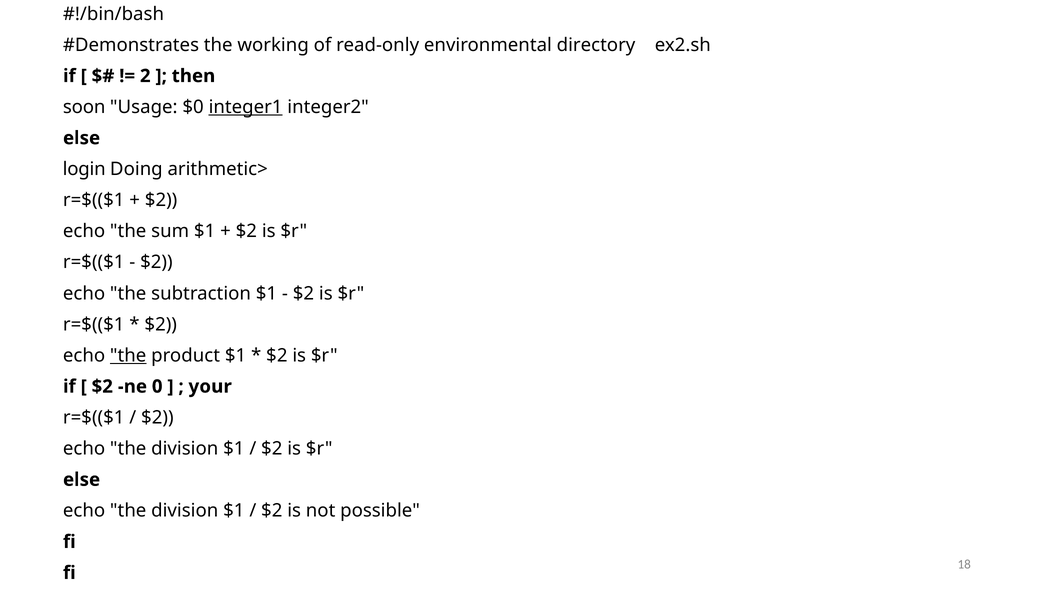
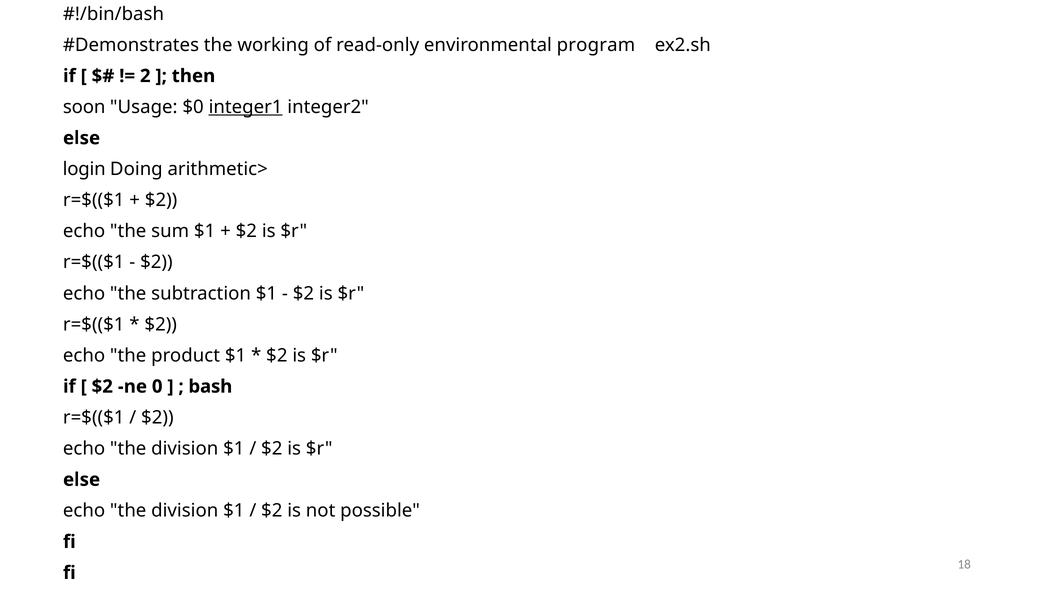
directory: directory -> program
the at (128, 356) underline: present -> none
your: your -> bash
